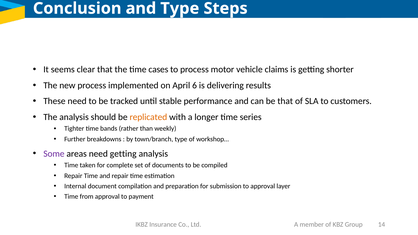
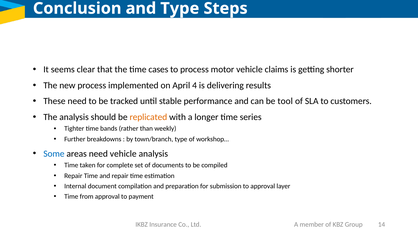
6: 6 -> 4
be that: that -> tool
Some colour: purple -> blue
need getting: getting -> vehicle
